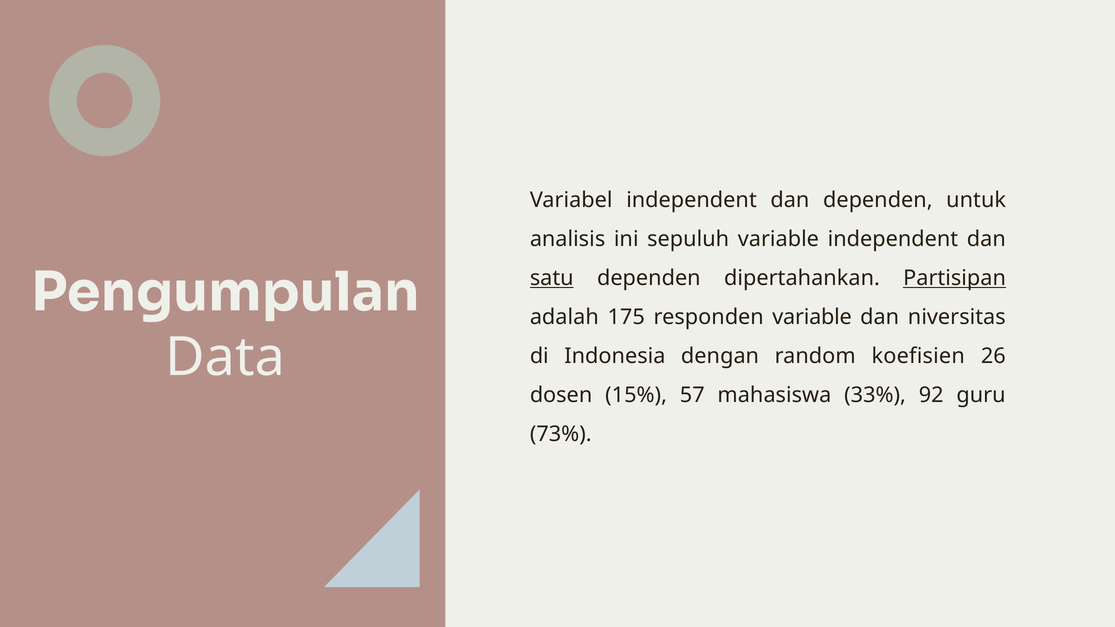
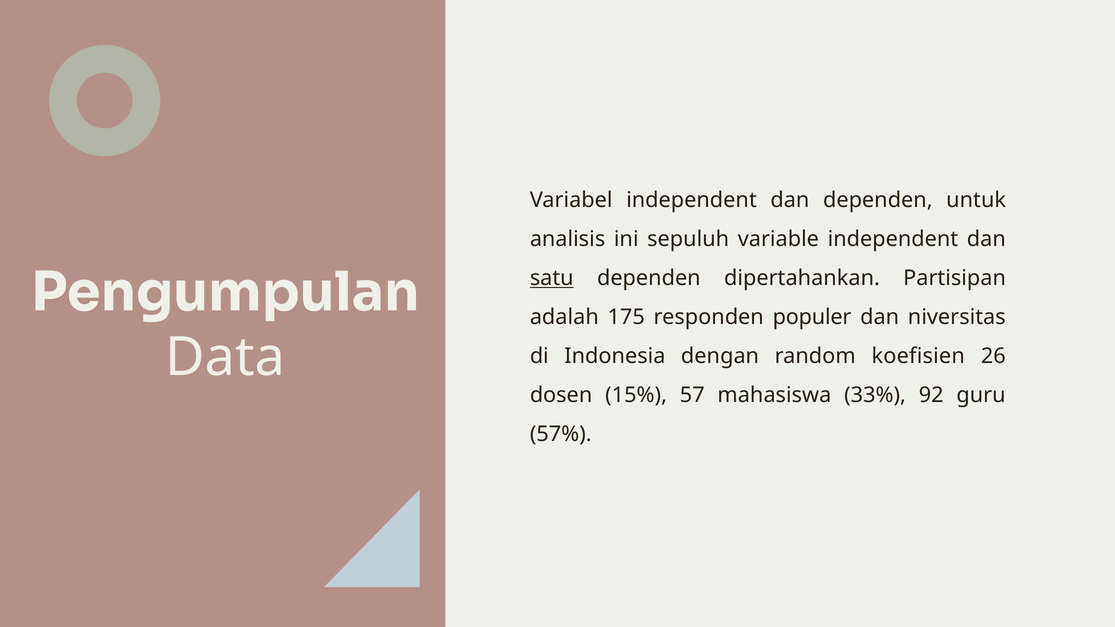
Partisipan underline: present -> none
responden variable: variable -> populer
73%: 73% -> 57%
